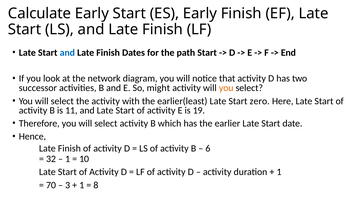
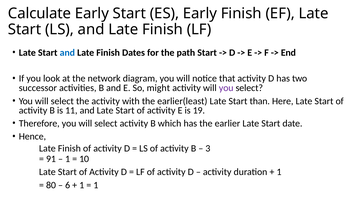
you at (226, 88) colour: orange -> purple
zero: zero -> than
6: 6 -> 3
32: 32 -> 91
70: 70 -> 80
3: 3 -> 6
8 at (96, 185): 8 -> 1
